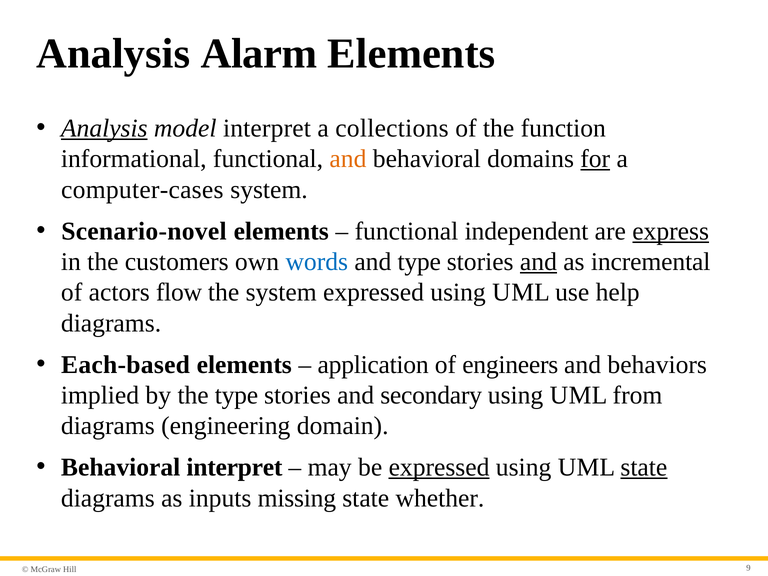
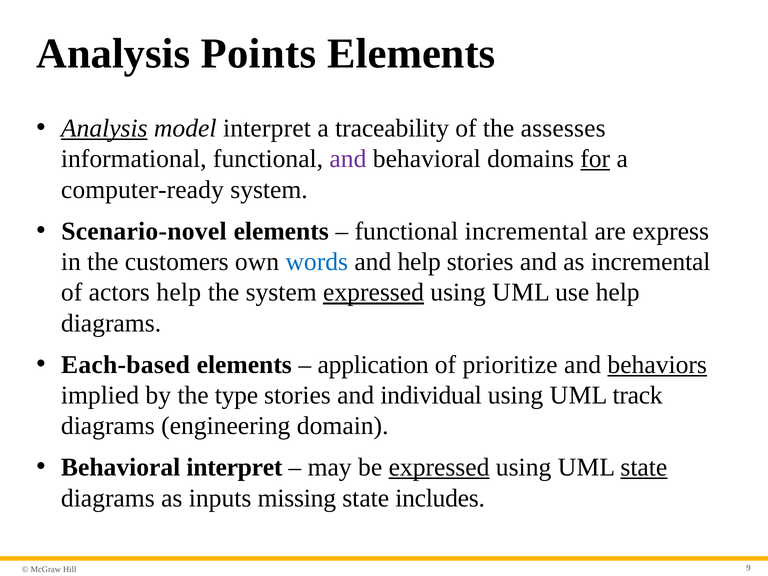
Alarm: Alarm -> Points
collections: collections -> traceability
function: function -> assesses
and at (348, 159) colour: orange -> purple
computer-cases: computer-cases -> computer-ready
functional independent: independent -> incremental
express underline: present -> none
and type: type -> help
and at (538, 262) underline: present -> none
actors flow: flow -> help
expressed at (374, 292) underline: none -> present
engineers: engineers -> prioritize
behaviors underline: none -> present
secondary: secondary -> individual
from: from -> track
whether: whether -> includes
